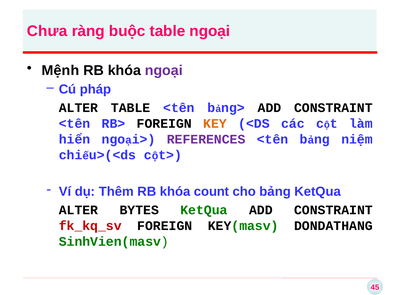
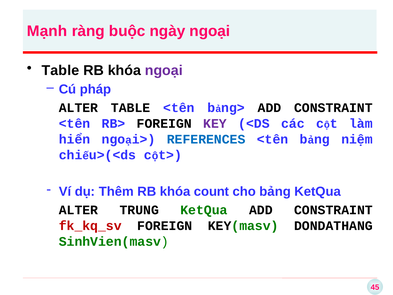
Chưa: Chưa -> Mạnh
buộc table: table -> ngày
Mệnh at (60, 70): Mệnh -> Table
KEY colour: orange -> purple
REFERENCES colour: purple -> blue
BYTES: BYTES -> TRUNG
